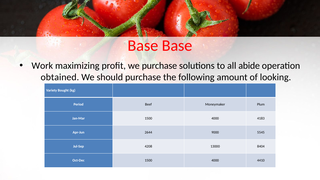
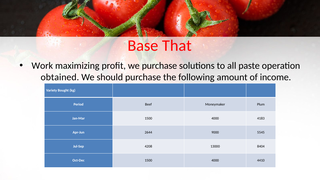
Base Base: Base -> That
abide: abide -> paste
looking: looking -> income
